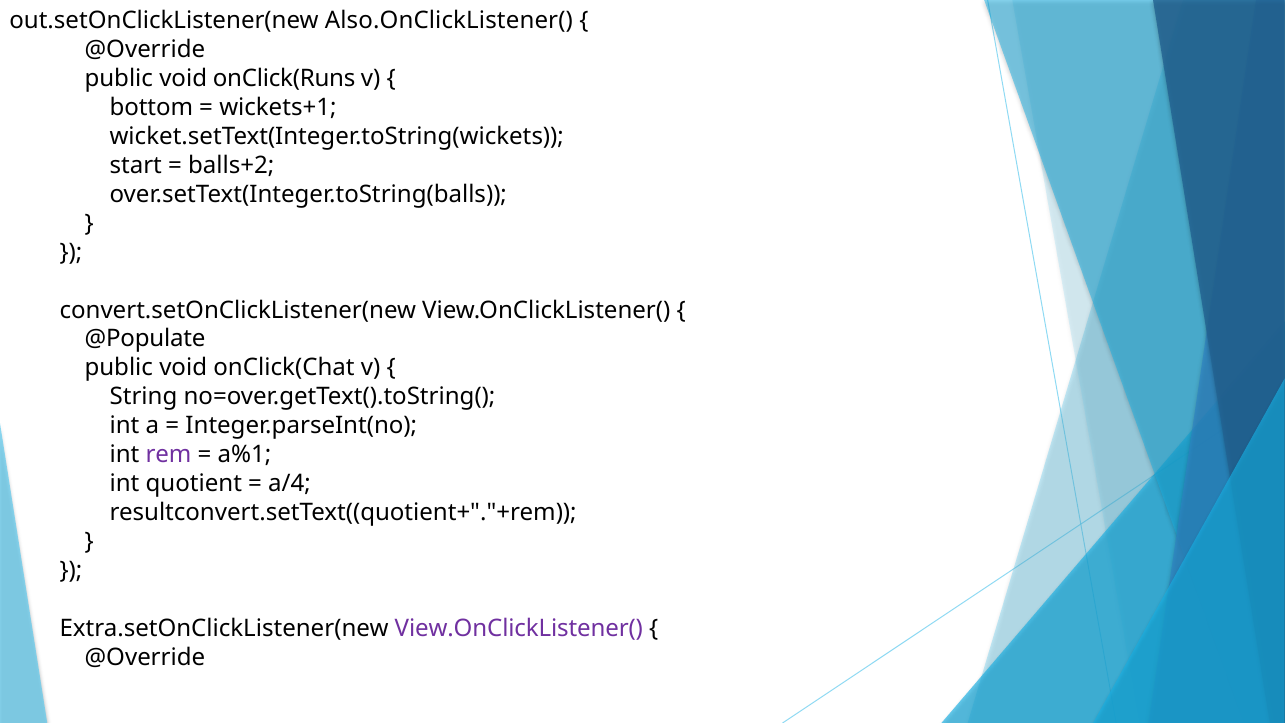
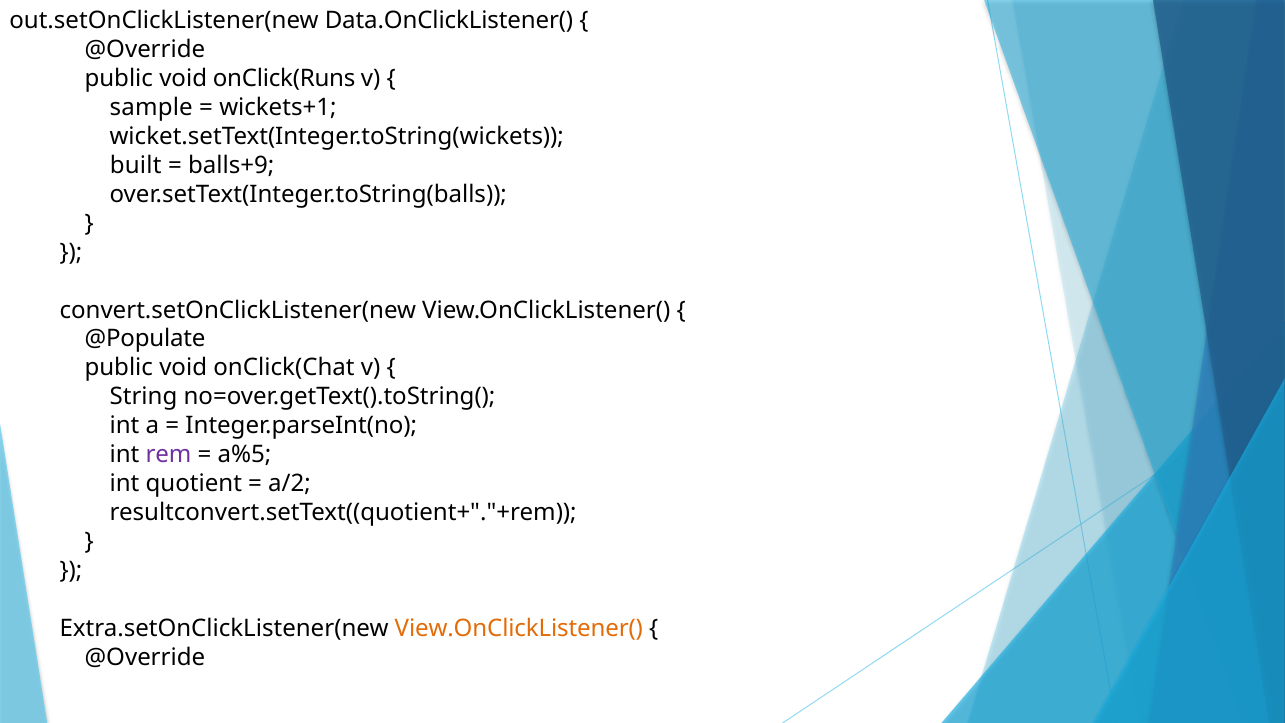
Also.OnClickListener(: Also.OnClickListener( -> Data.OnClickListener(
bottom: bottom -> sample
start: start -> built
balls+2: balls+2 -> balls+9
a%1: a%1 -> a%5
a/4: a/4 -> a/2
View.OnClickListener( at (519, 628) colour: purple -> orange
